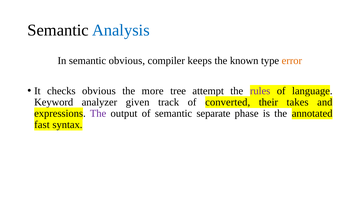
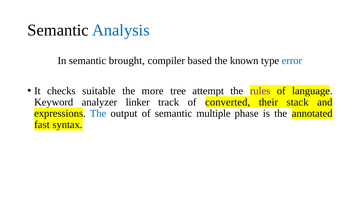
semantic obvious: obvious -> brought
keeps: keeps -> based
error colour: orange -> blue
checks obvious: obvious -> suitable
given: given -> linker
takes: takes -> stack
The at (98, 114) colour: purple -> blue
separate: separate -> multiple
